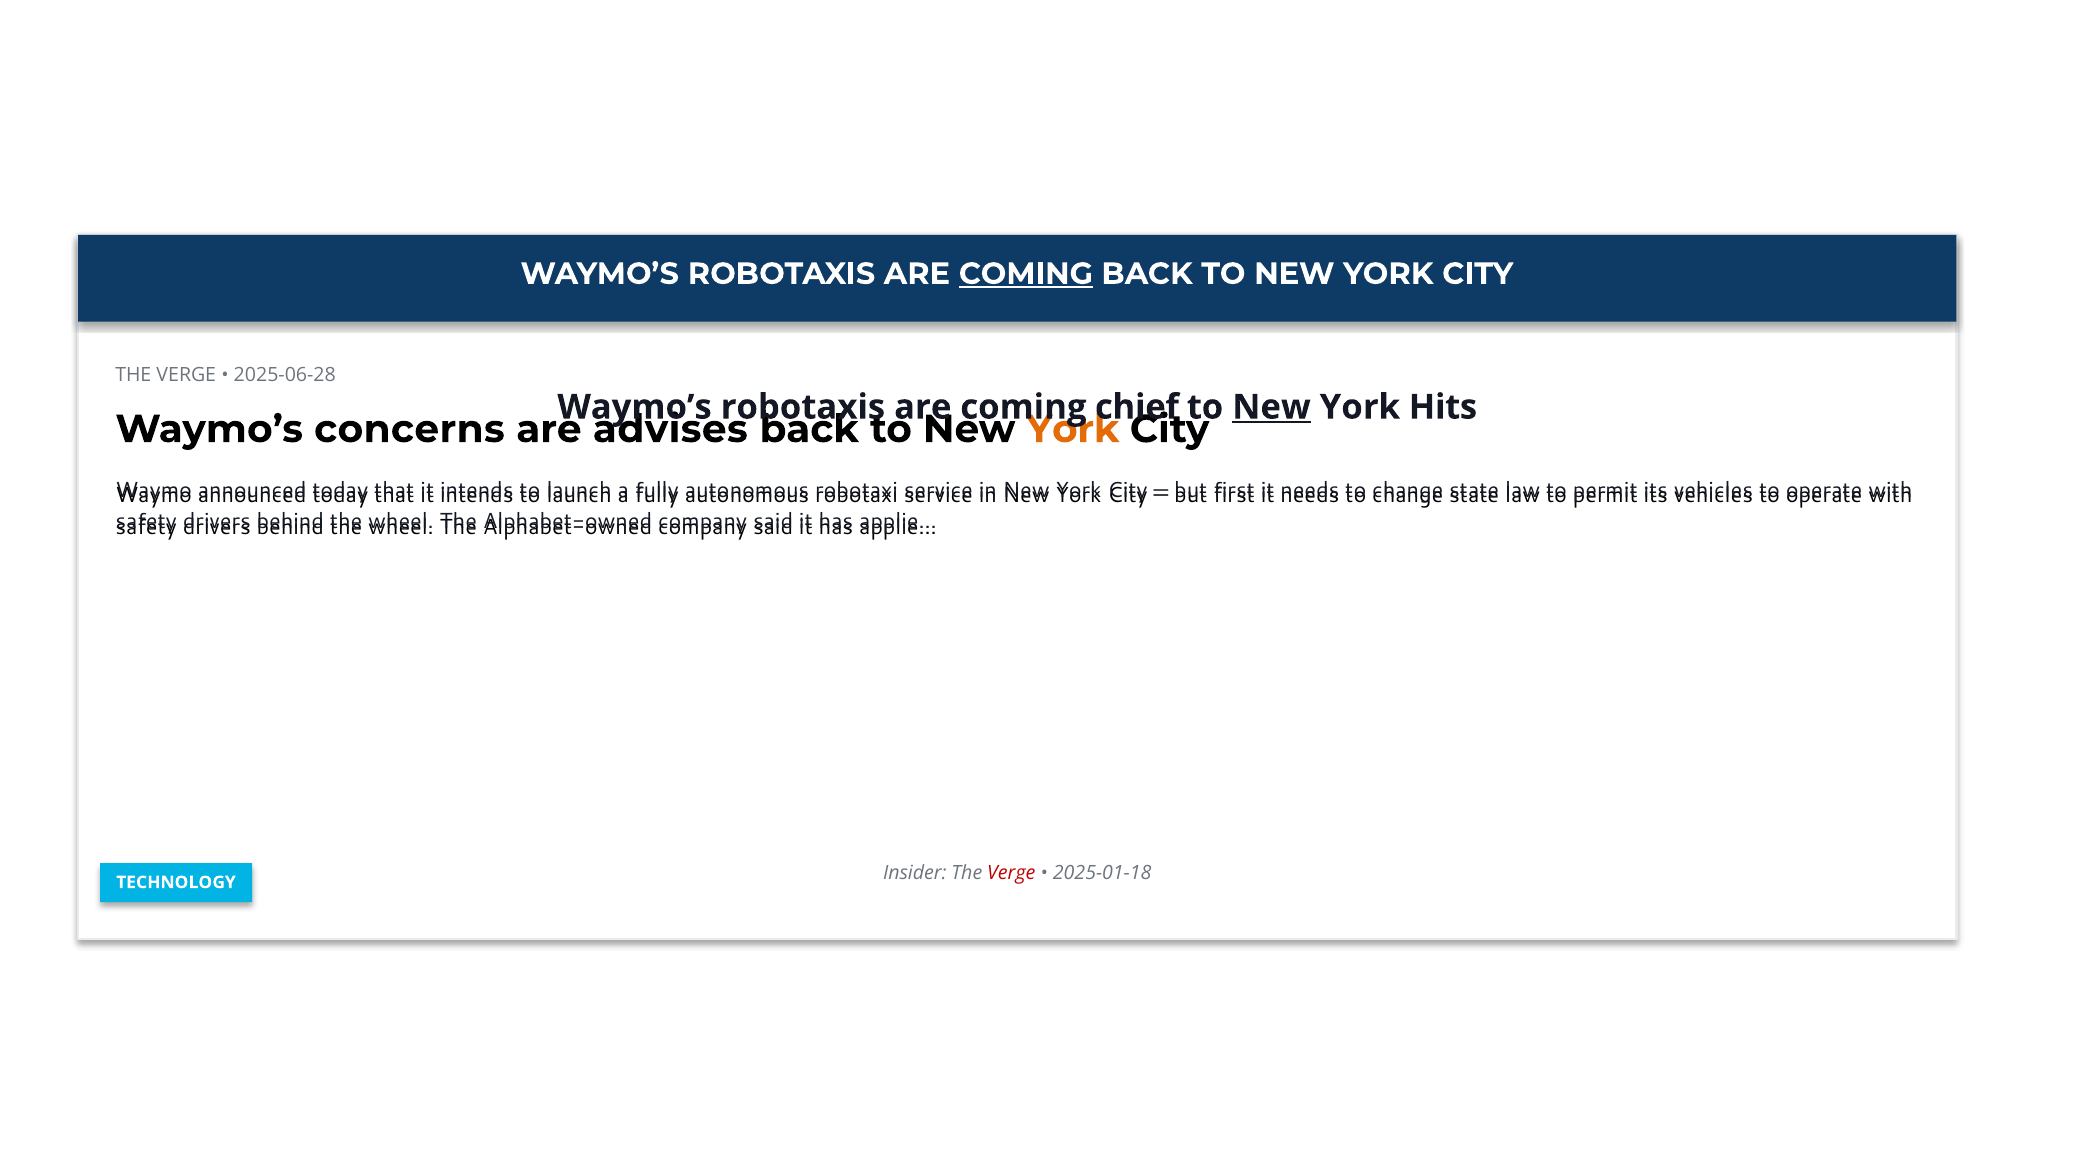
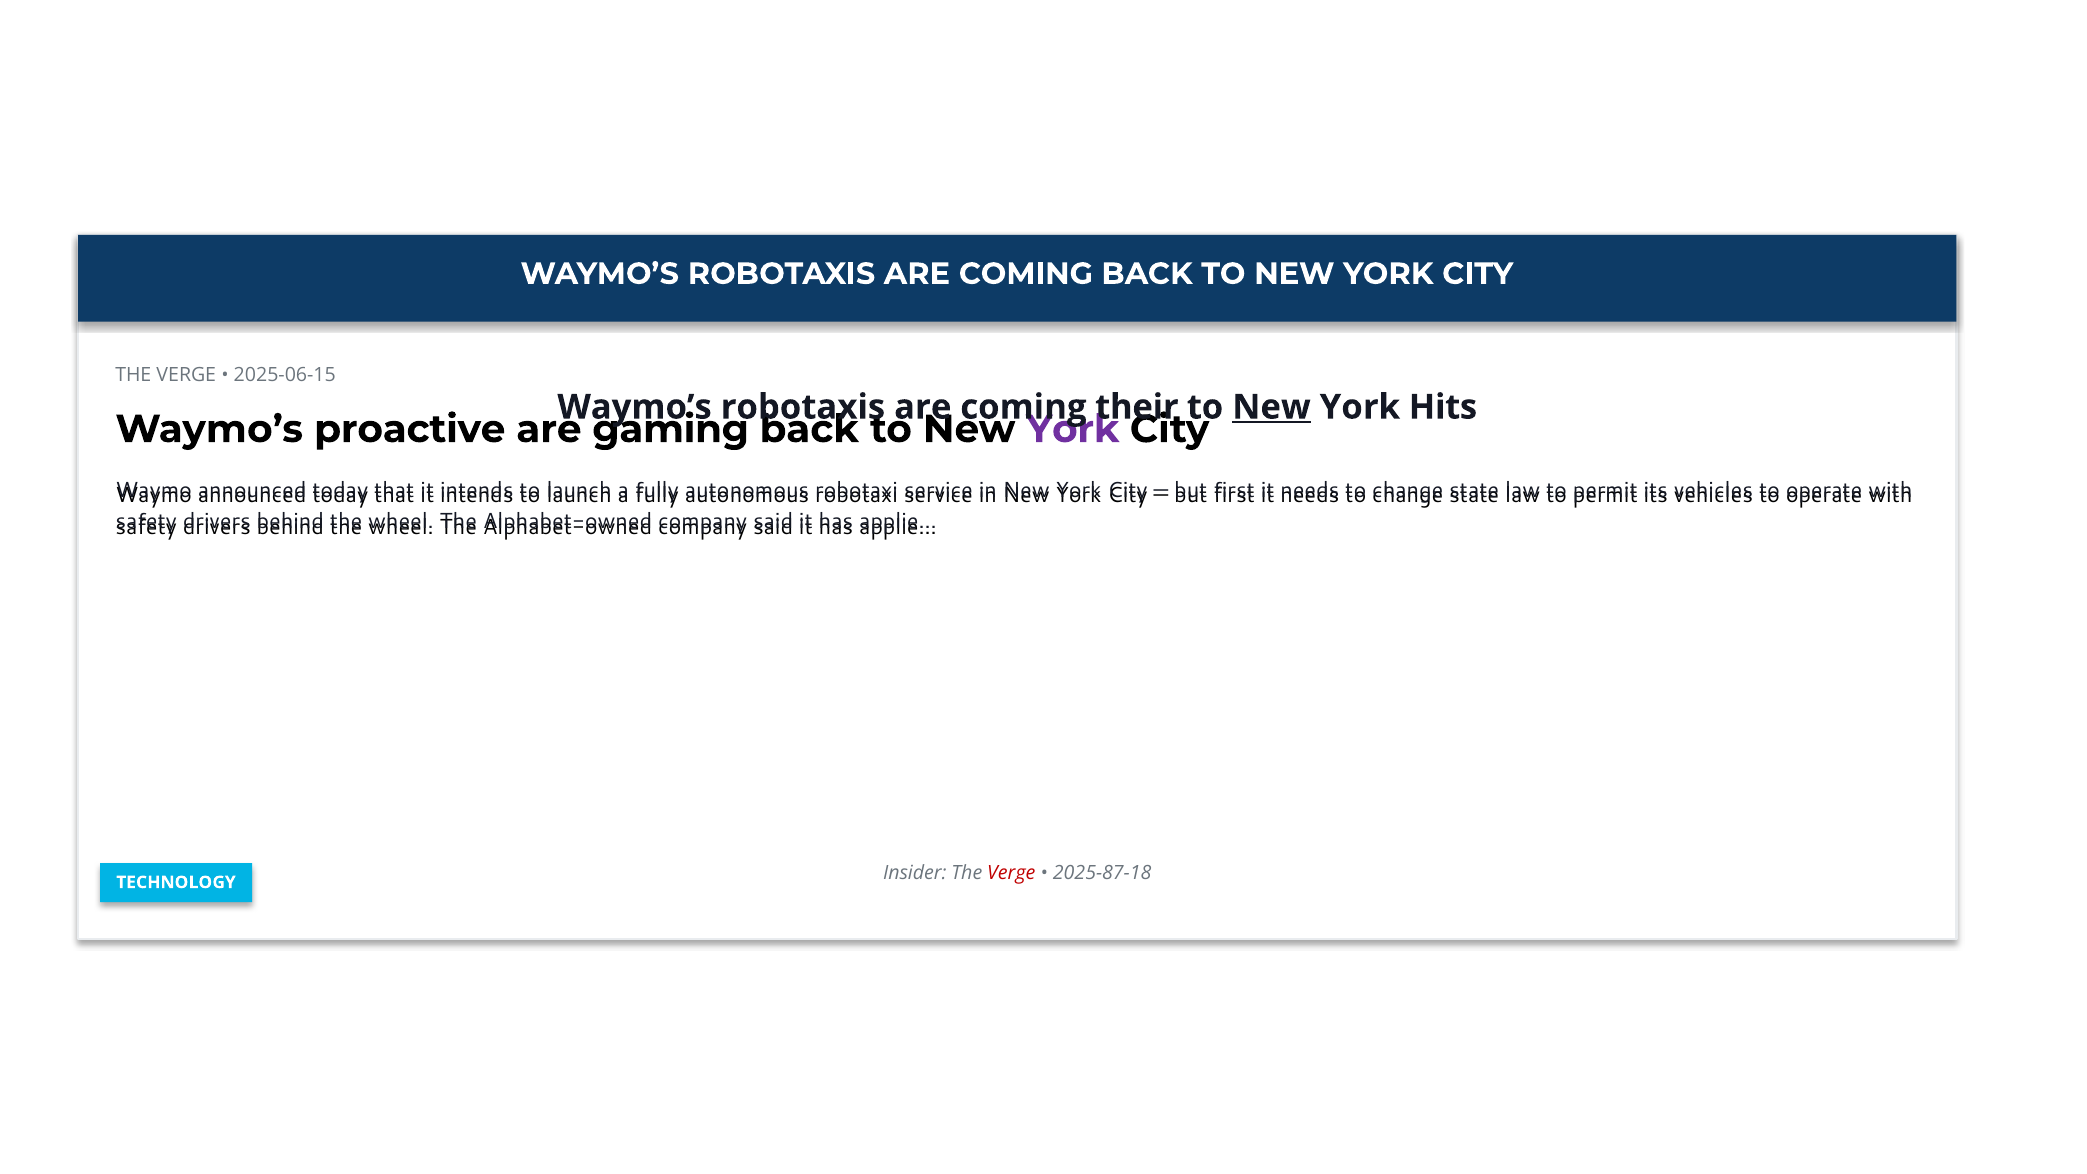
COMING at (1026, 274) underline: present -> none
2025-06-28: 2025-06-28 -> 2025-06-15
chief: chief -> their
concerns: concerns -> proactive
advises: advises -> gaming
York at (1073, 429) colour: orange -> purple
2025-01-18: 2025-01-18 -> 2025-87-18
